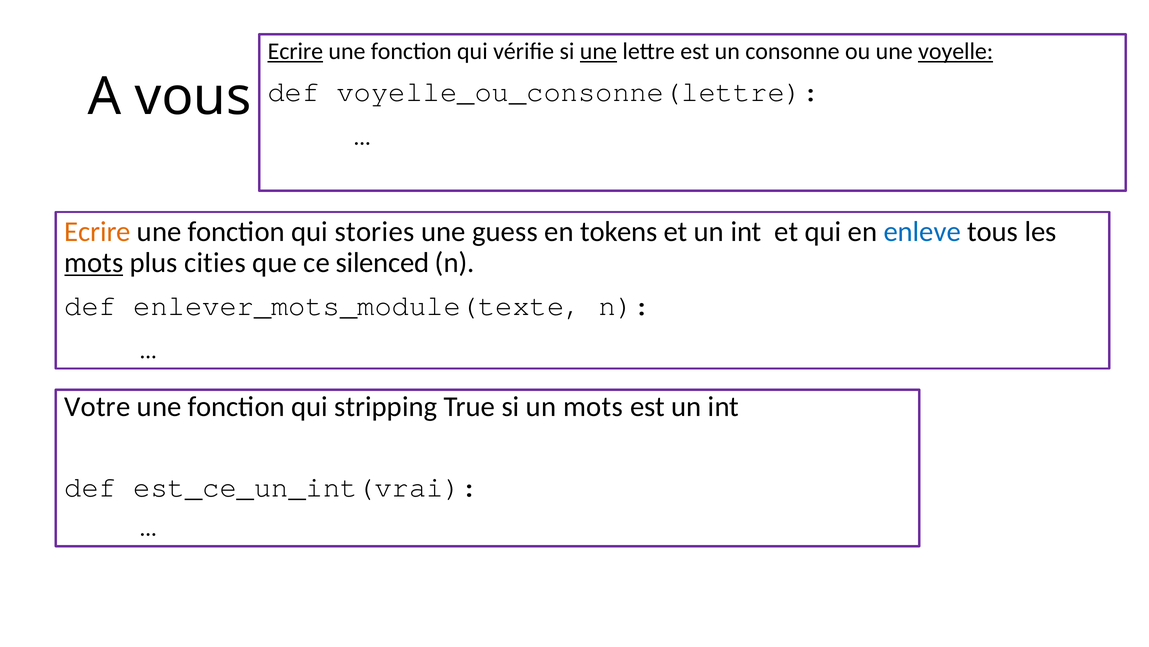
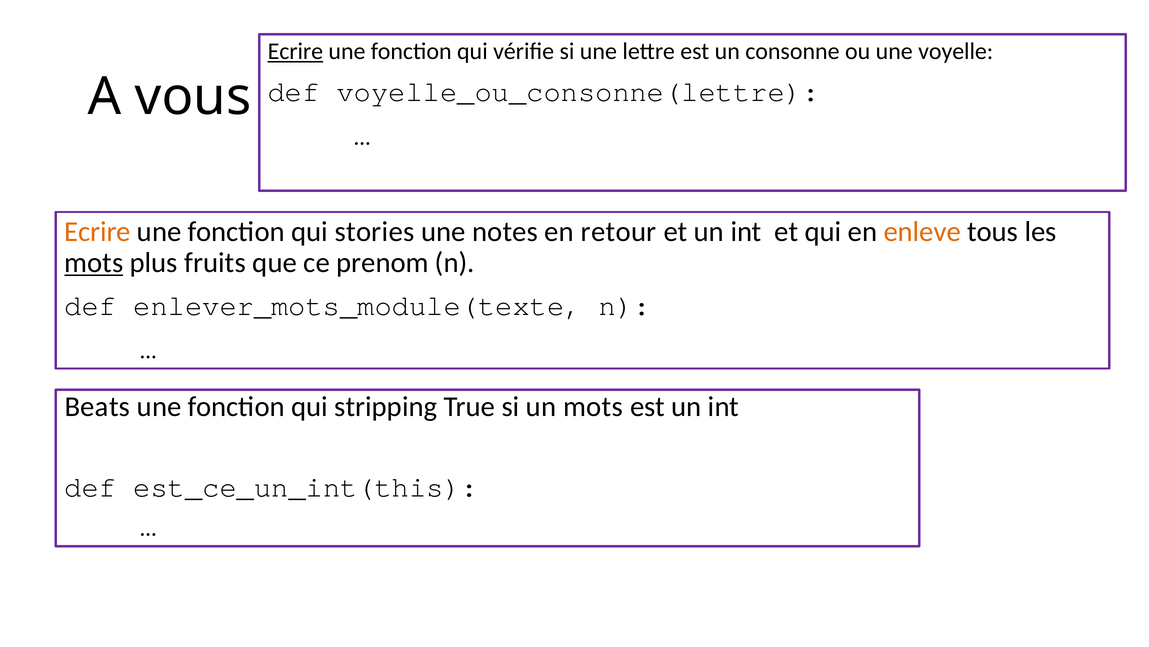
une at (598, 52) underline: present -> none
voyelle underline: present -> none
guess: guess -> notes
tokens: tokens -> retour
enleve colour: blue -> orange
cities: cities -> fruits
silenced: silenced -> prenom
Votre: Votre -> Beats
est_ce_un_int(vrai: est_ce_un_int(vrai -> est_ce_un_int(this
